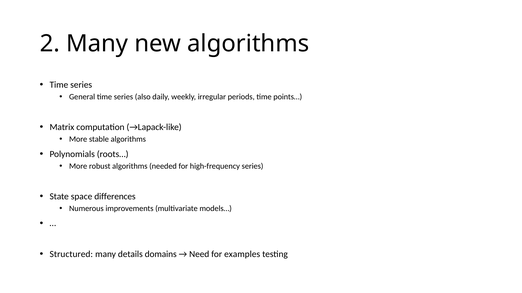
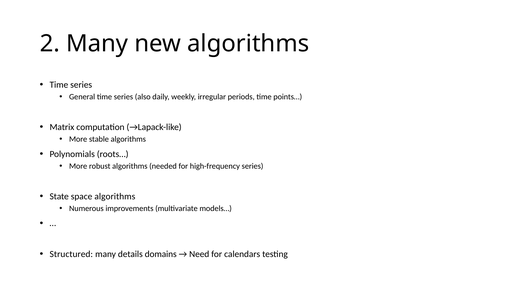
space differences: differences -> algorithms
examples: examples -> calendars
